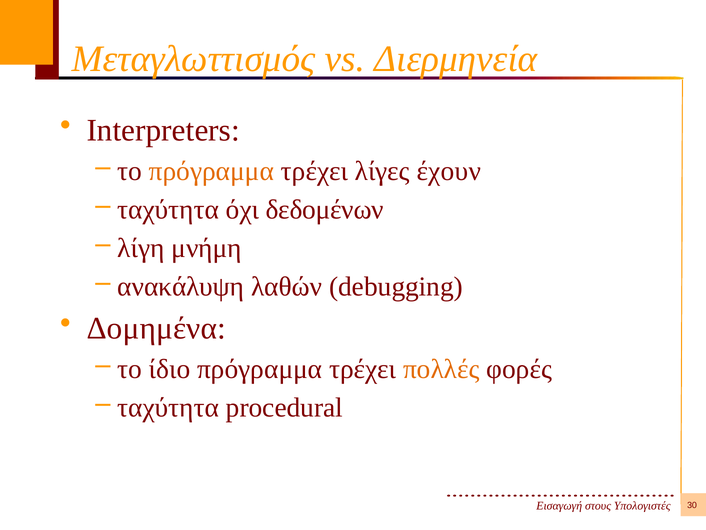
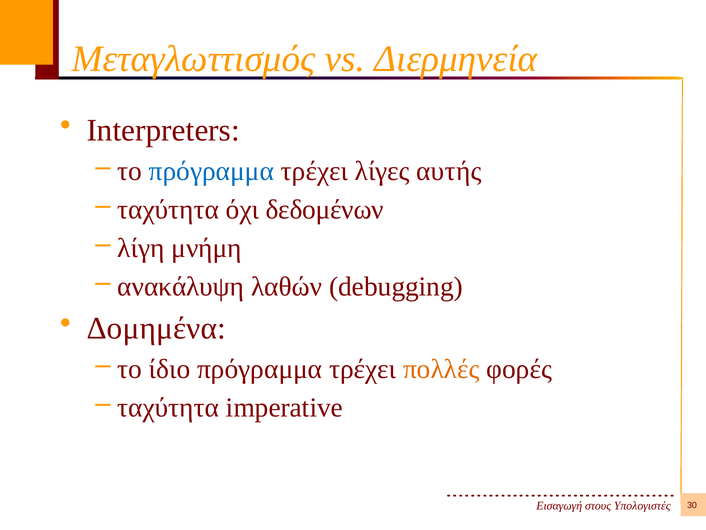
πρόγραμμα at (211, 171) colour: orange -> blue
έχουν: έχουν -> αυτής
procedural: procedural -> imperative
